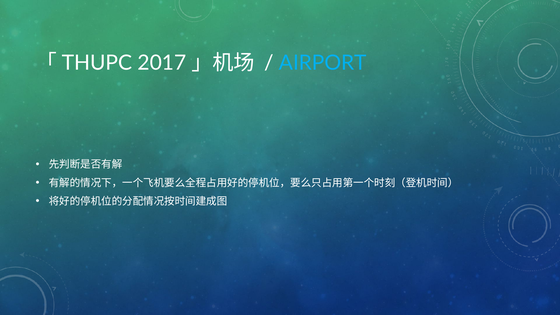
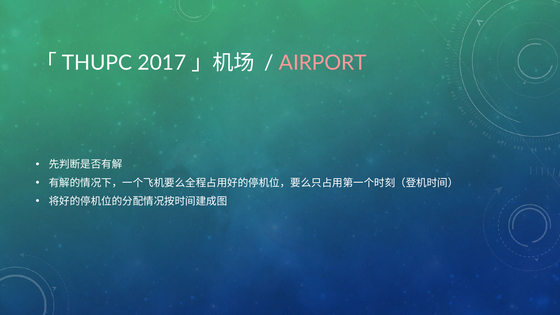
AIRPORT colour: light blue -> pink
